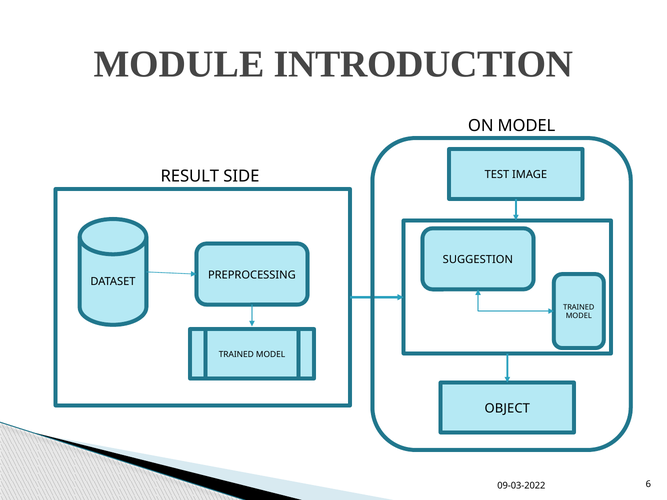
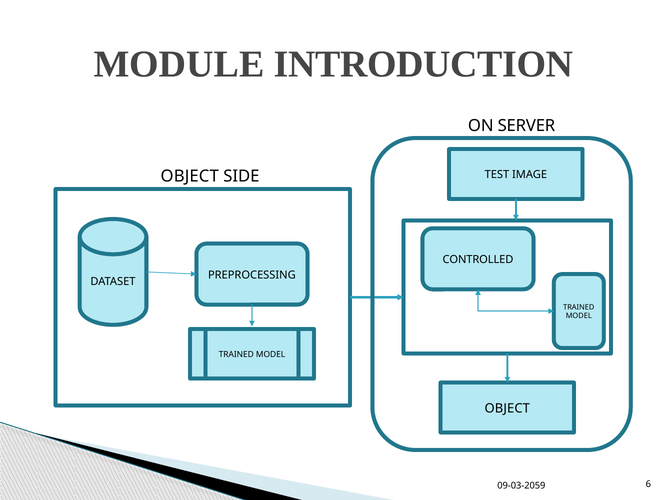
ON MODEL: MODEL -> SERVER
RESULT at (190, 177): RESULT -> OBJECT
SUGGESTION: SUGGESTION -> CONTROLLED
09-03-2022: 09-03-2022 -> 09-03-2059
